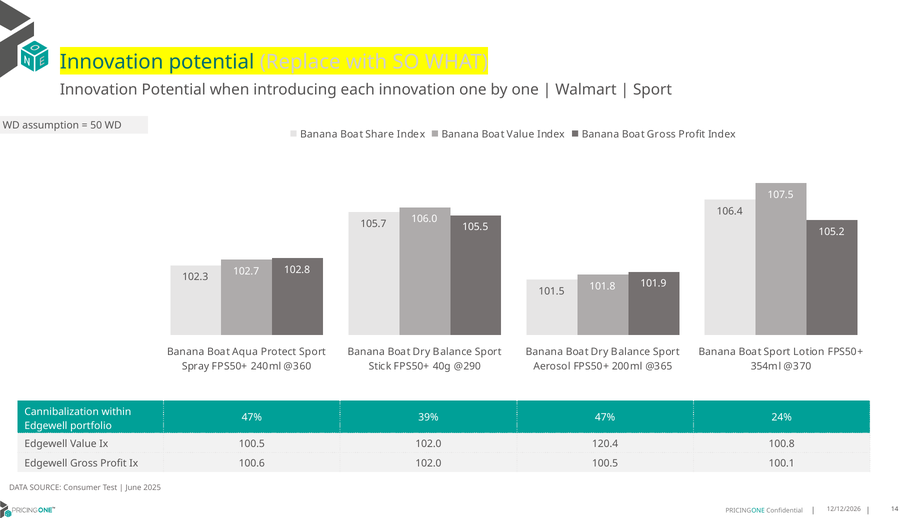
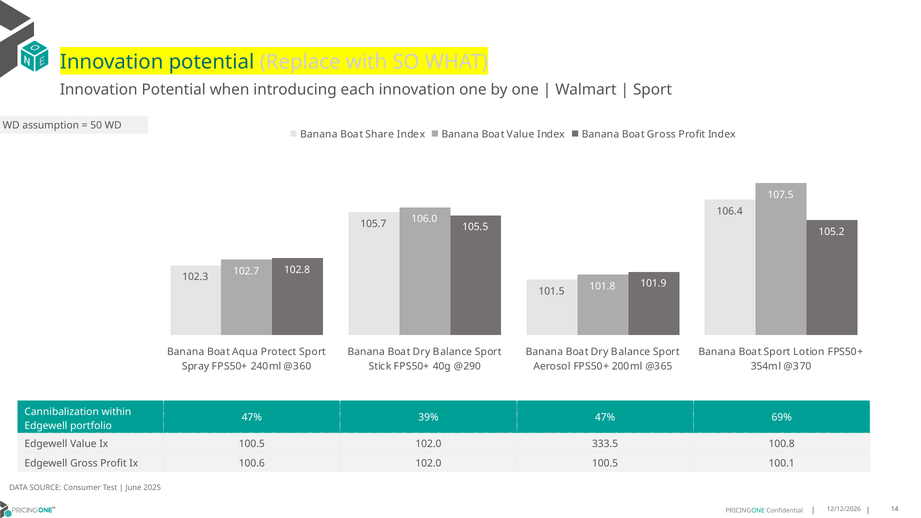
24%: 24% -> 69%
120.4: 120.4 -> 333.5
